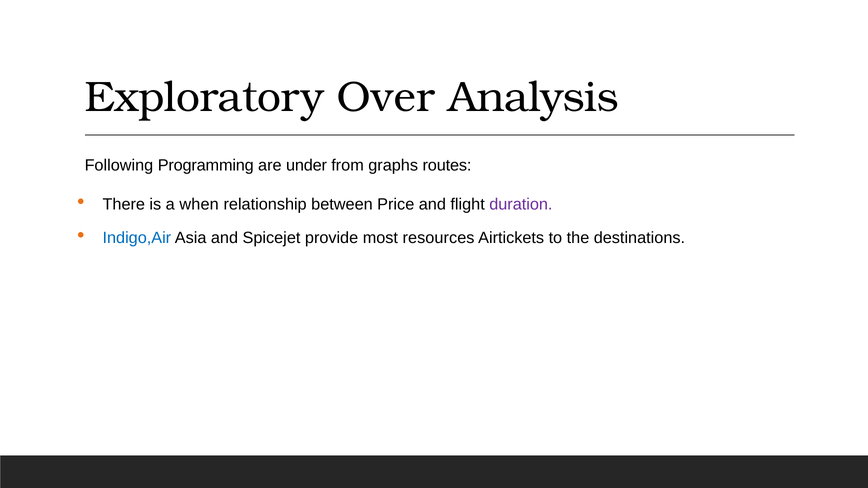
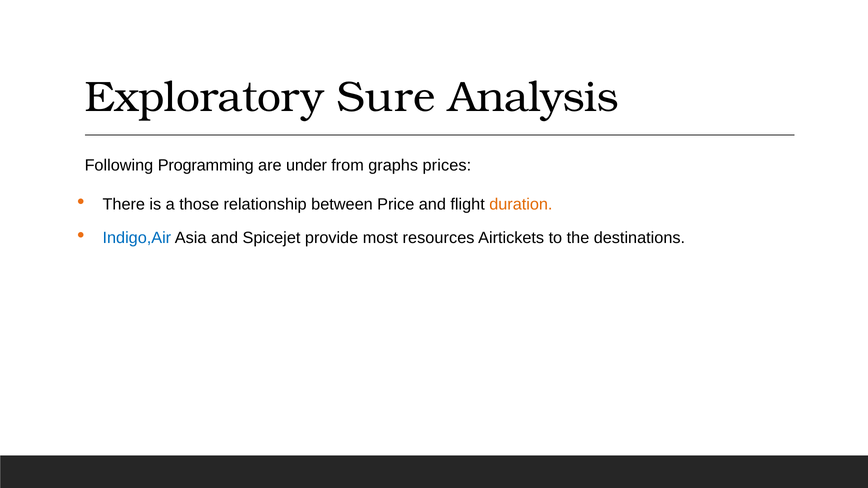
Over: Over -> Sure
routes: routes -> prices
when: when -> those
duration colour: purple -> orange
